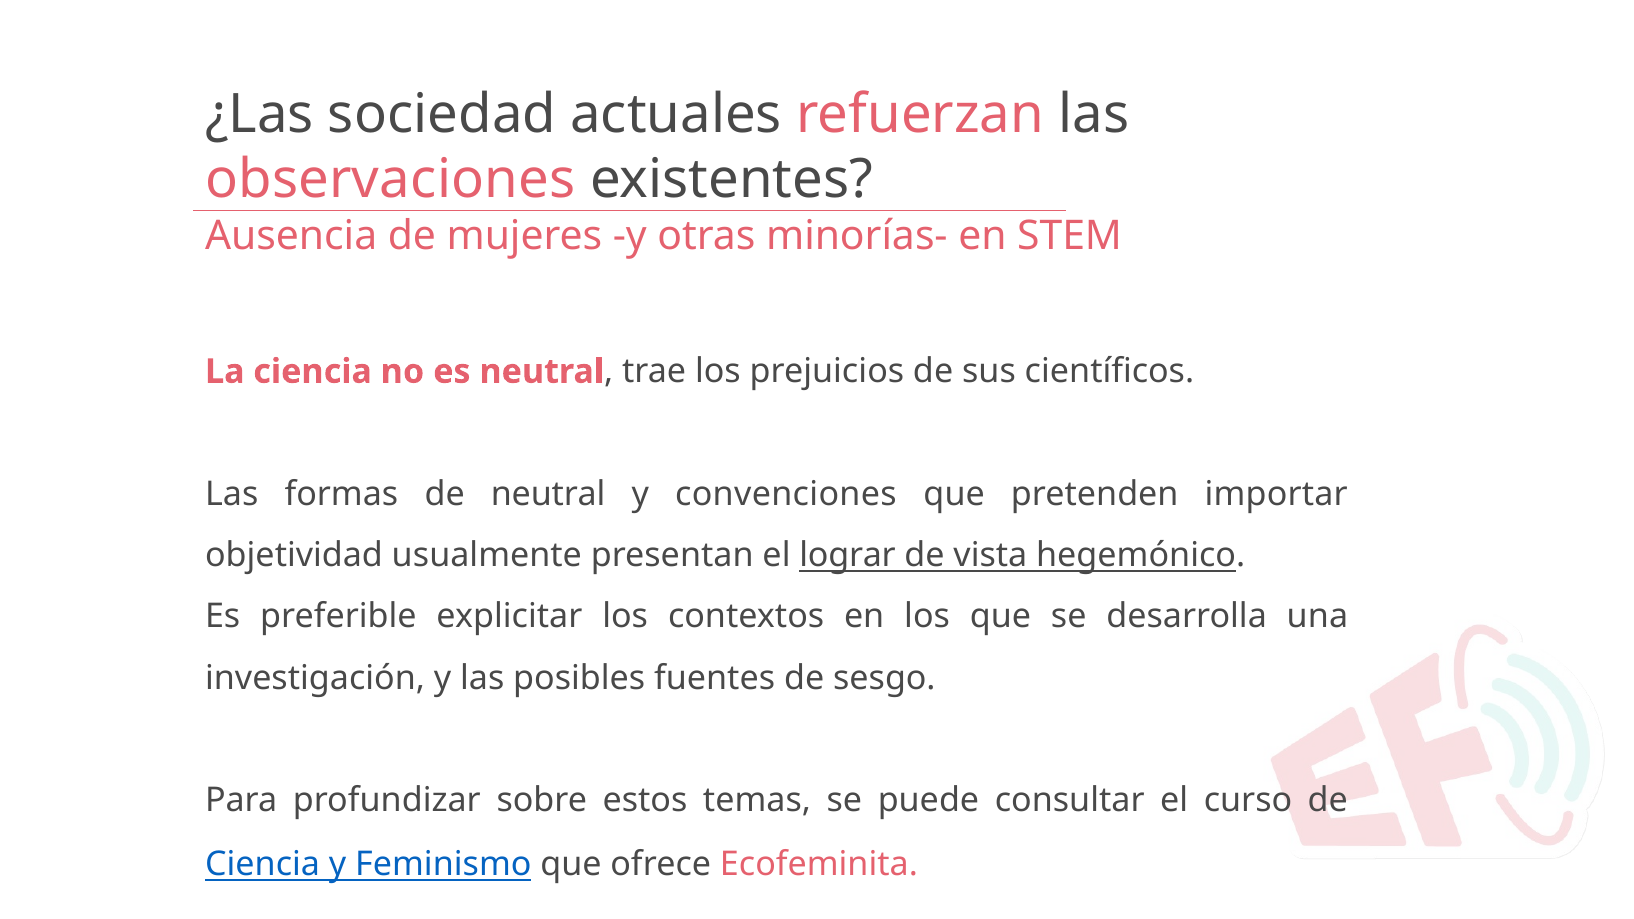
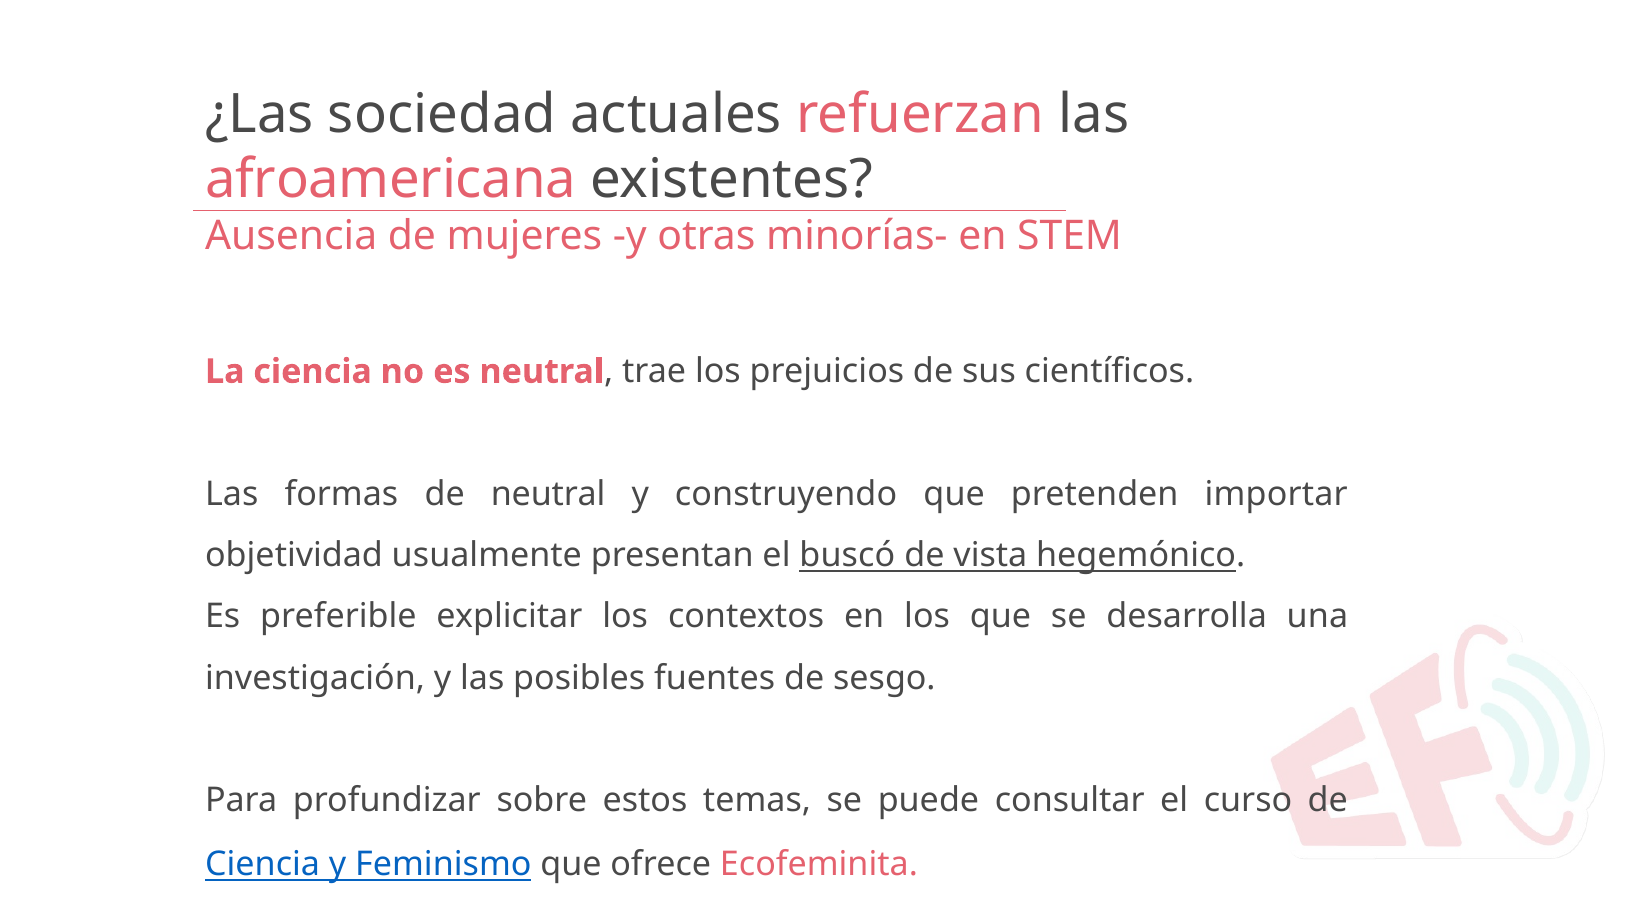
observaciones: observaciones -> afroamericana
convenciones: convenciones -> construyendo
lograr: lograr -> buscó
